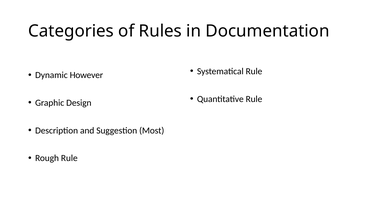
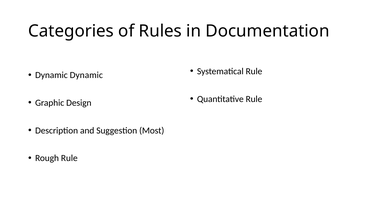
Dynamic However: However -> Dynamic
